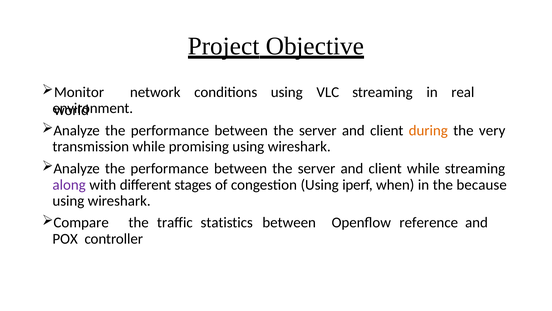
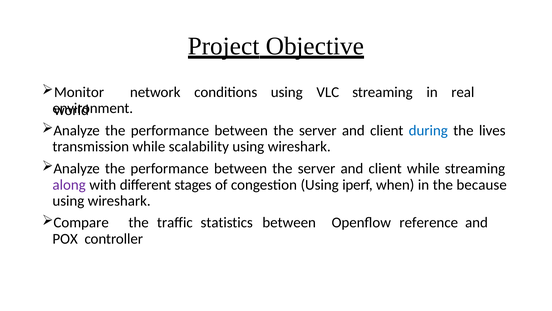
during colour: orange -> blue
very: very -> lives
promising: promising -> scalability
